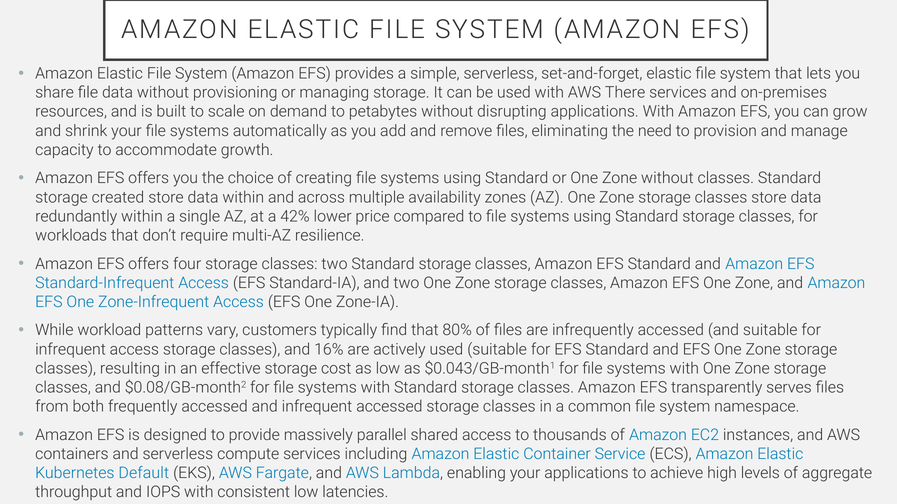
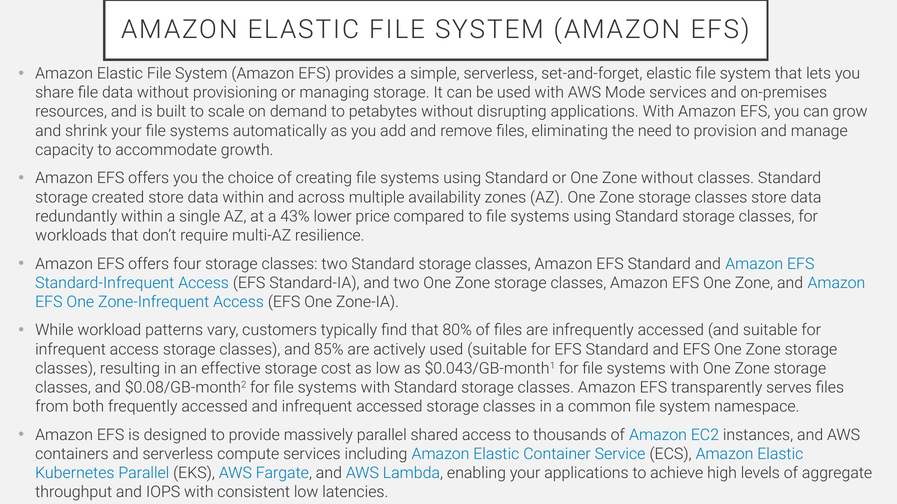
There: There -> Mode
42%: 42% -> 43%
16%: 16% -> 85%
Kubernetes Default: Default -> Parallel
